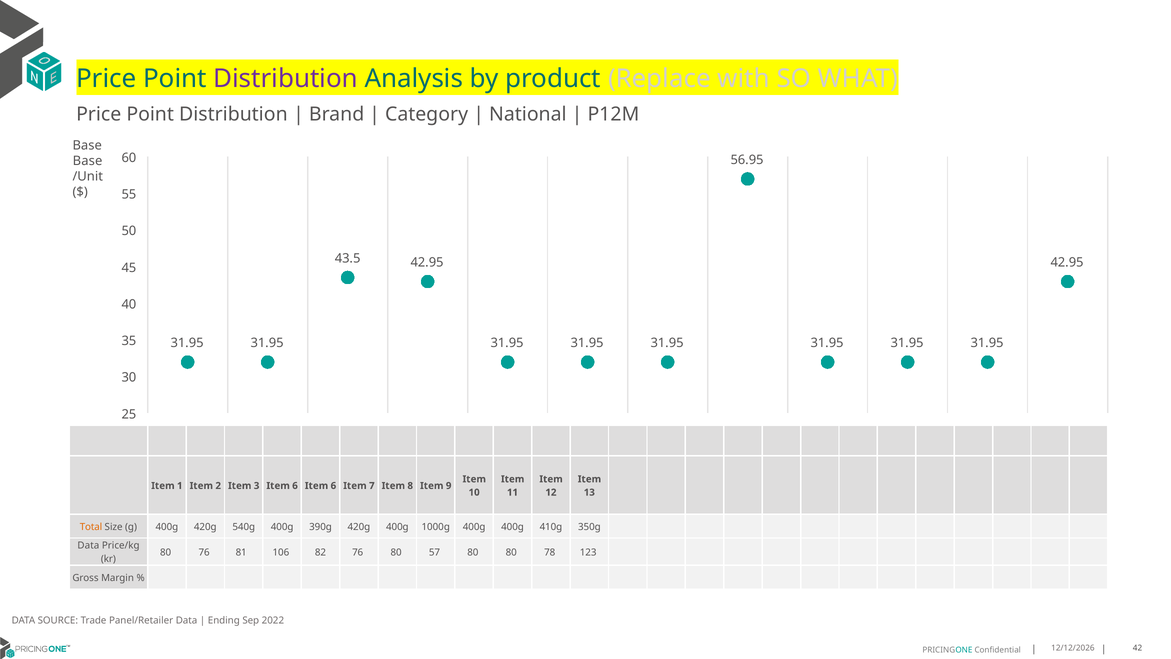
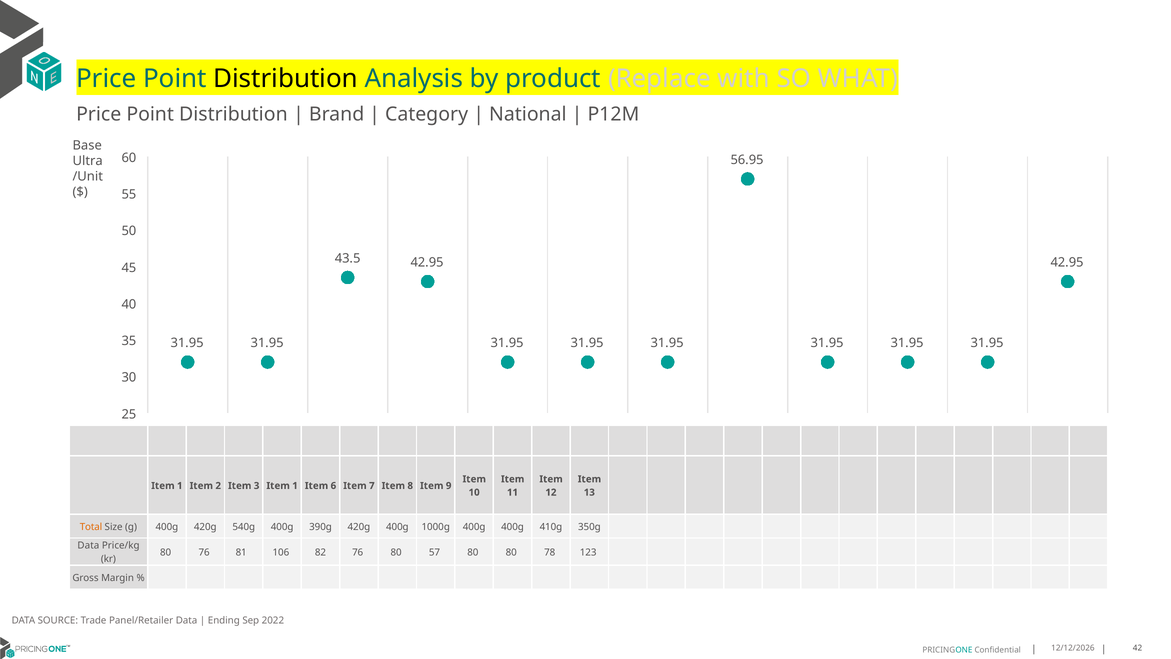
Distribution at (286, 79) colour: purple -> black
Base at (88, 161): Base -> Ultra
3 Item 6: 6 -> 1
